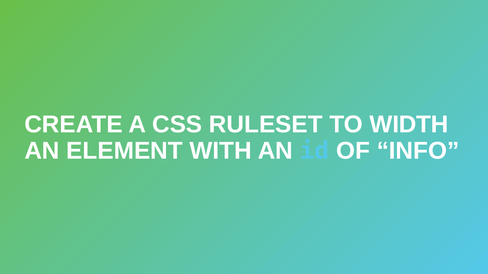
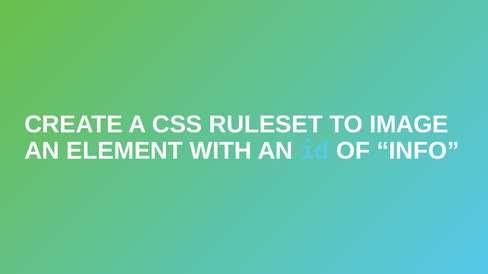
WIDTH: WIDTH -> IMAGE
